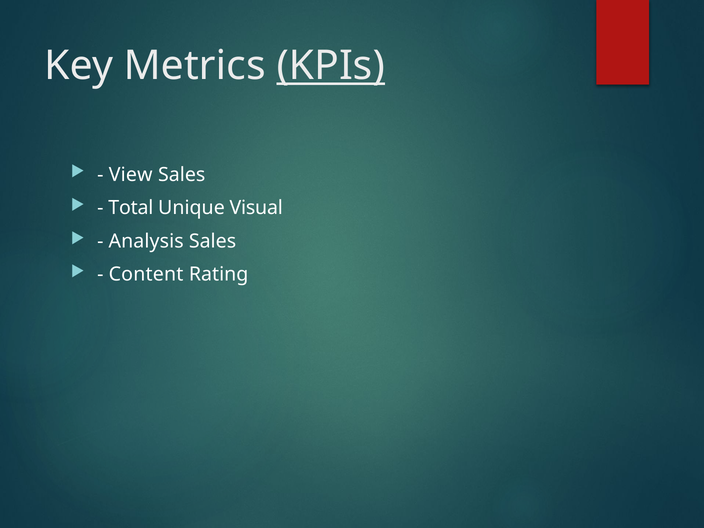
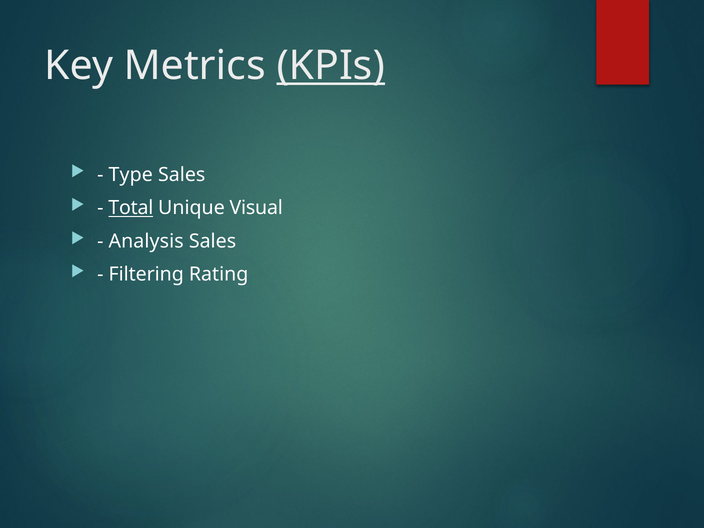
View: View -> Type
Total underline: none -> present
Content: Content -> Filtering
